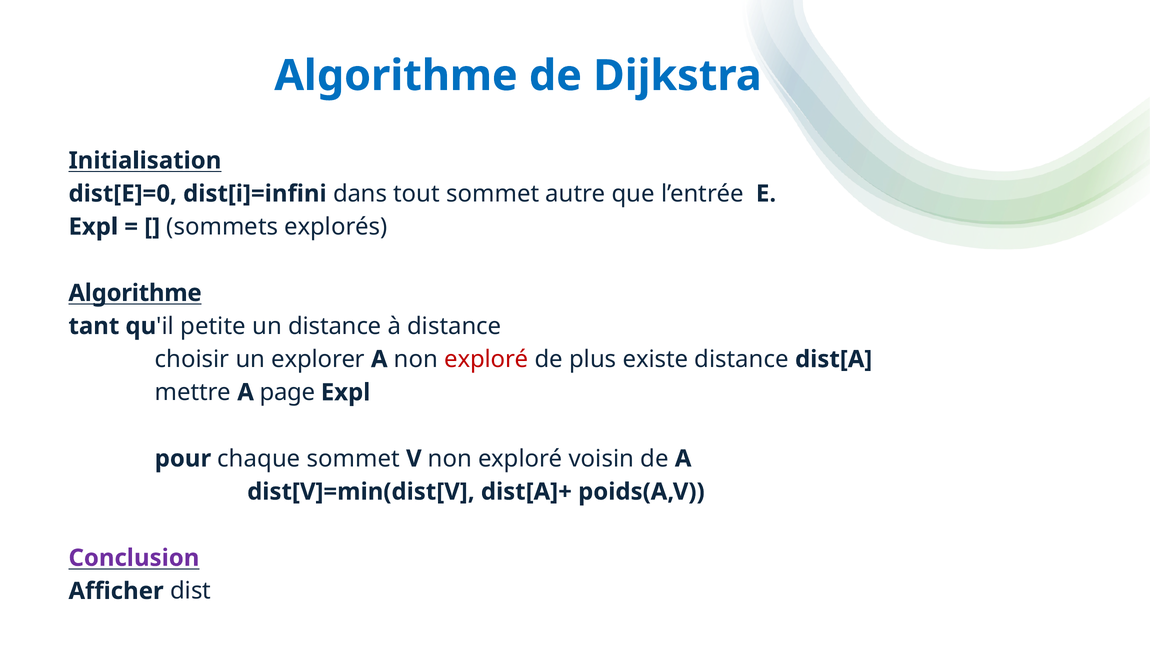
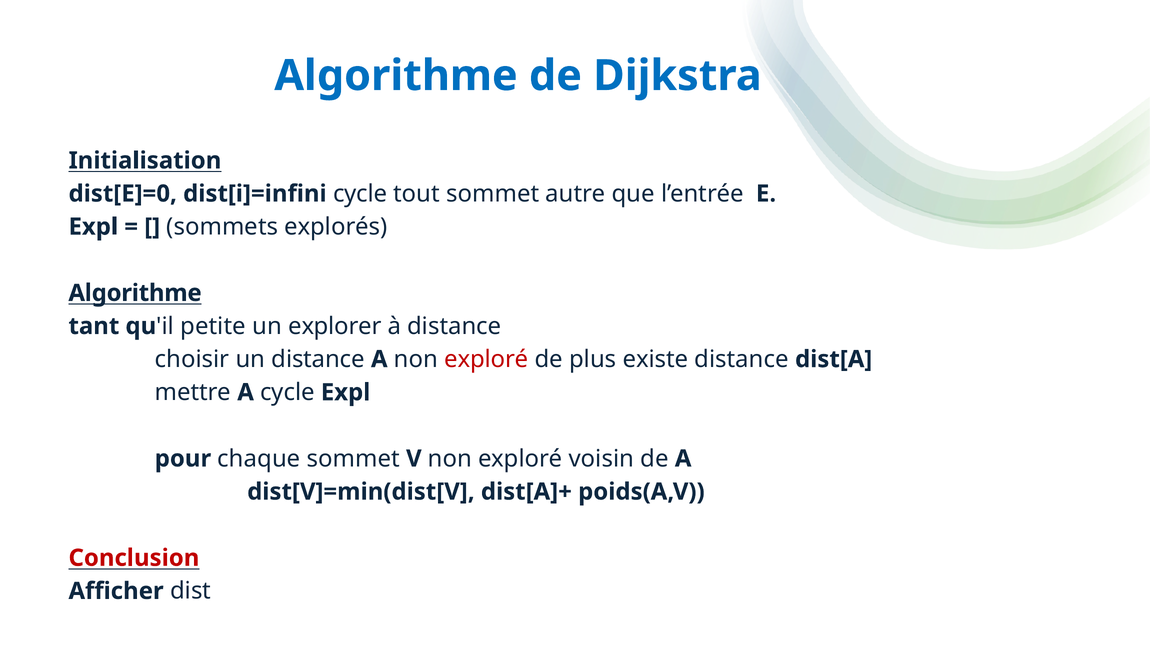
dist[i]=infini dans: dans -> cycle
un distance: distance -> explorer
un explorer: explorer -> distance
A page: page -> cycle
Conclusion colour: purple -> red
